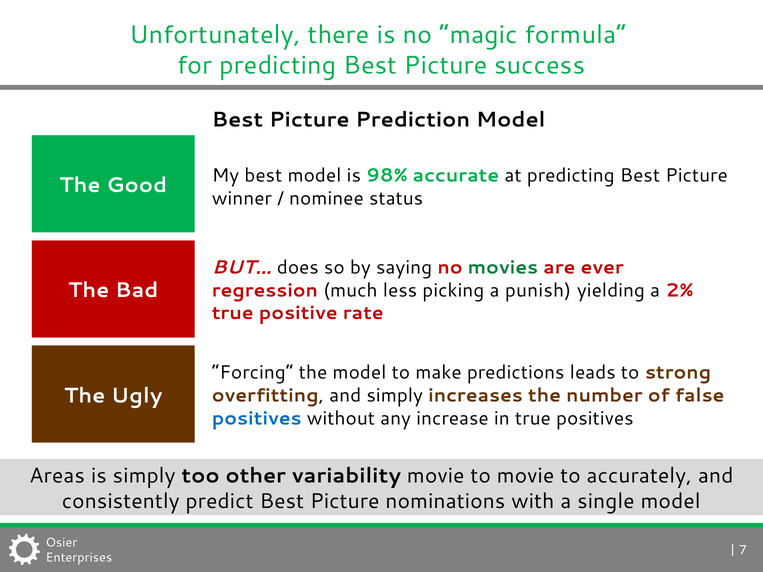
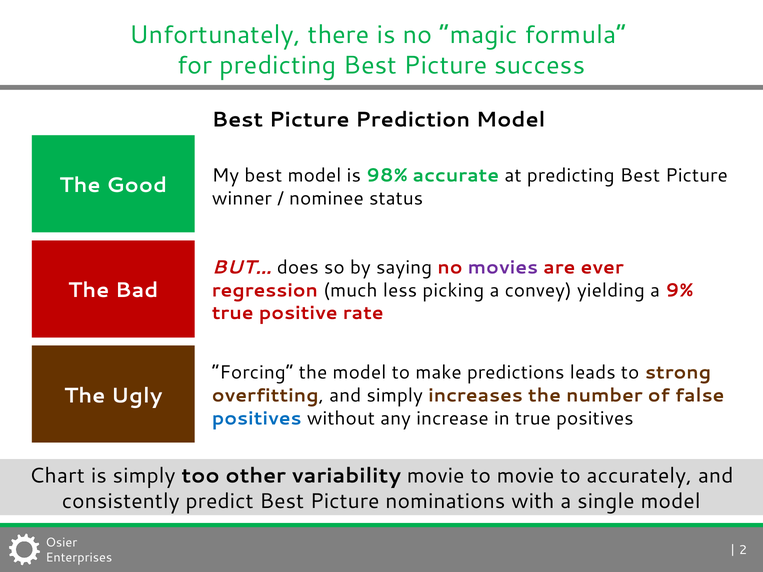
movies colour: green -> purple
punish: punish -> convey
2%: 2% -> 9%
Areas: Areas -> Chart
7: 7 -> 2
